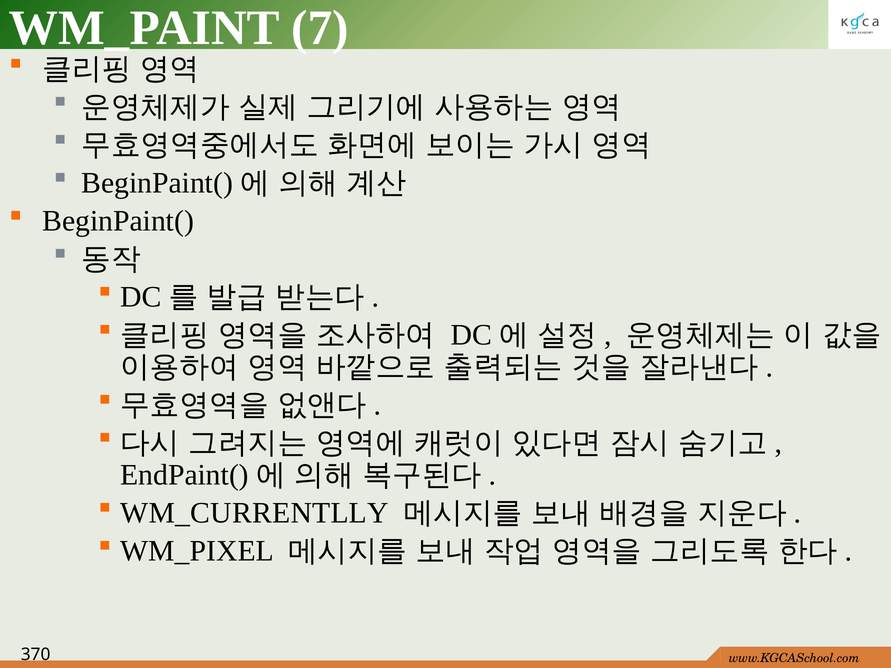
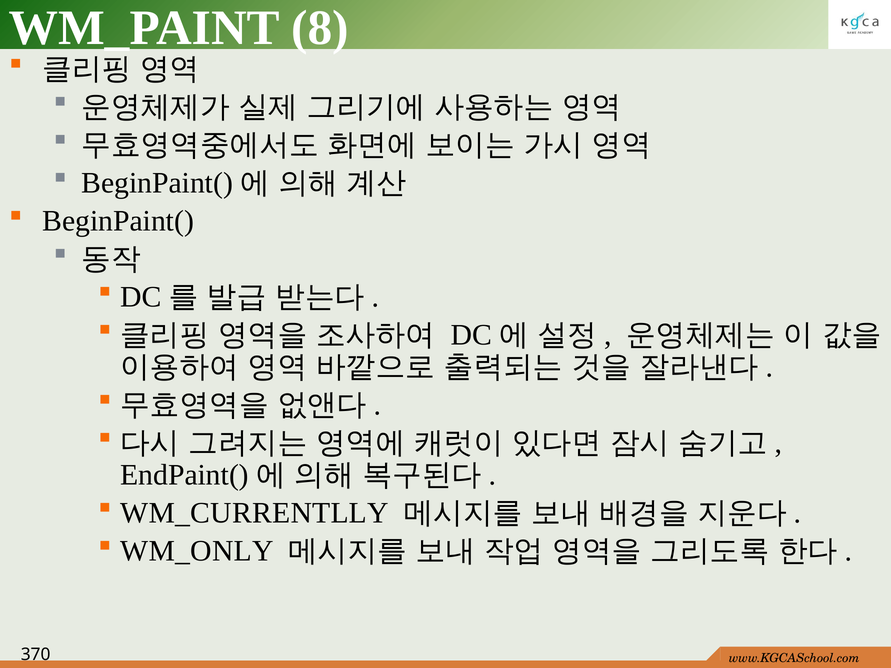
7: 7 -> 8
WM_PIXEL: WM_PIXEL -> WM_ONLY
